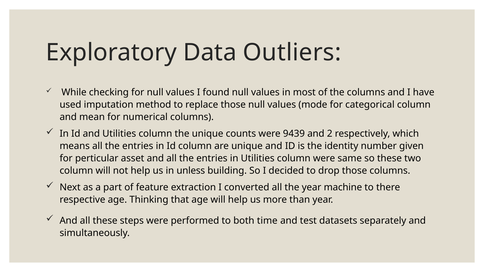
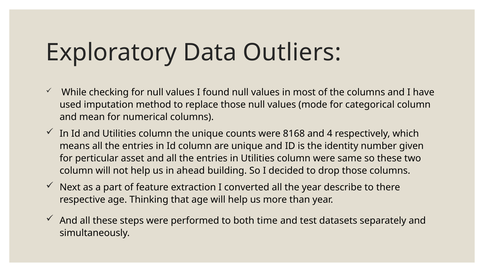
9439: 9439 -> 8168
2: 2 -> 4
unless: unless -> ahead
machine: machine -> describe
